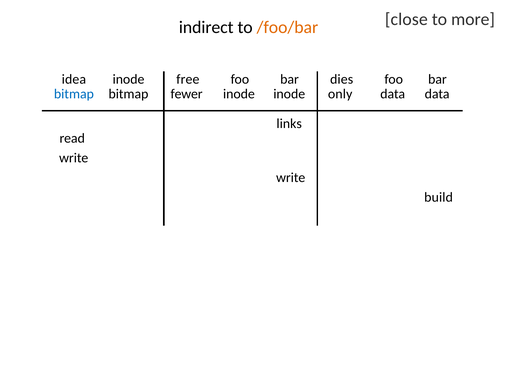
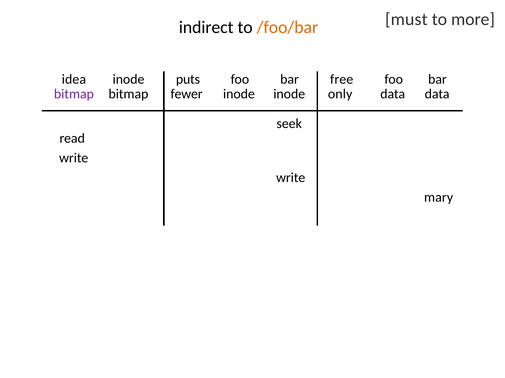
close: close -> must
free: free -> puts
dies: dies -> free
bitmap at (74, 94) colour: blue -> purple
links: links -> seek
build: build -> mary
